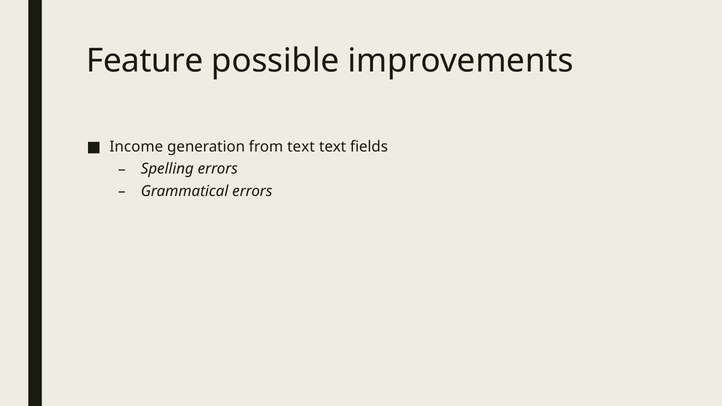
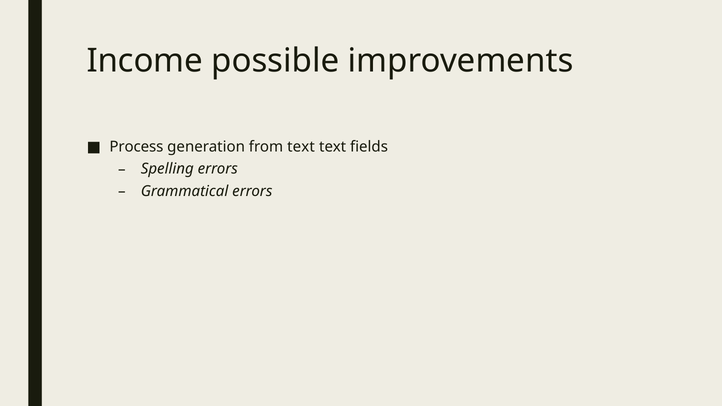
Feature: Feature -> Income
Income: Income -> Process
